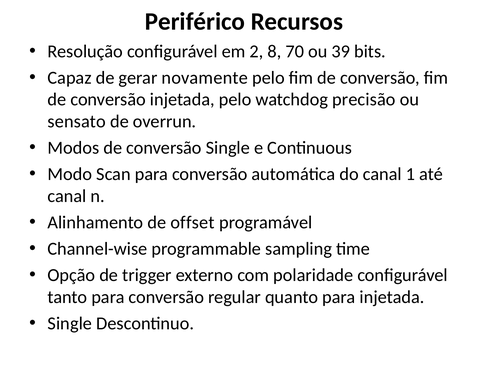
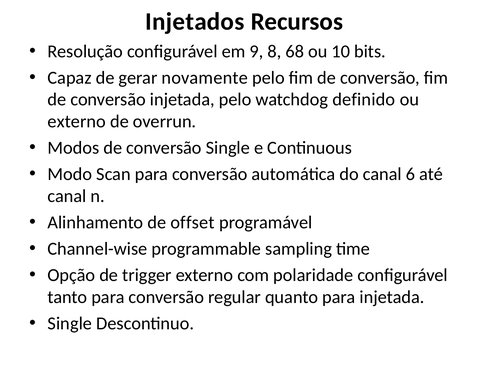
Periférico: Periférico -> Injetados
2: 2 -> 9
70: 70 -> 68
39: 39 -> 10
precisão: precisão -> definido
sensato at (77, 122): sensato -> externo
1: 1 -> 6
